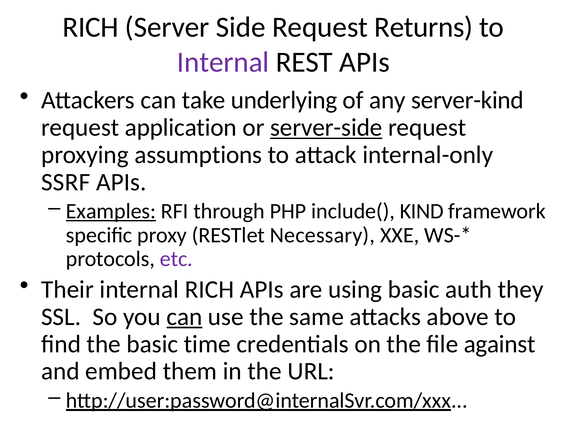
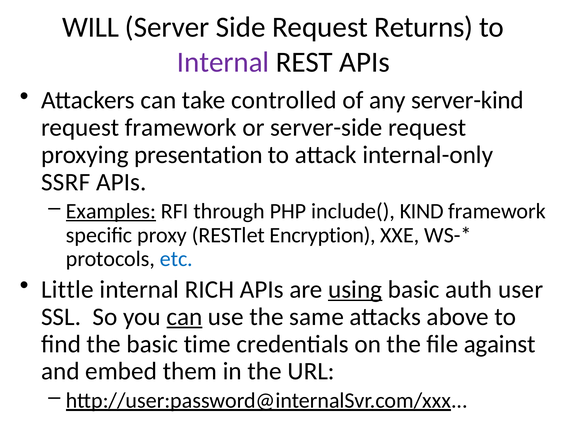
RICH at (91, 27): RICH -> WILL
underlying: underlying -> controlled
request application: application -> framework
server-side underline: present -> none
assumptions: assumptions -> presentation
Necessary: Necessary -> Encryption
etc colour: purple -> blue
Their: Their -> Little
using underline: none -> present
they: they -> user
